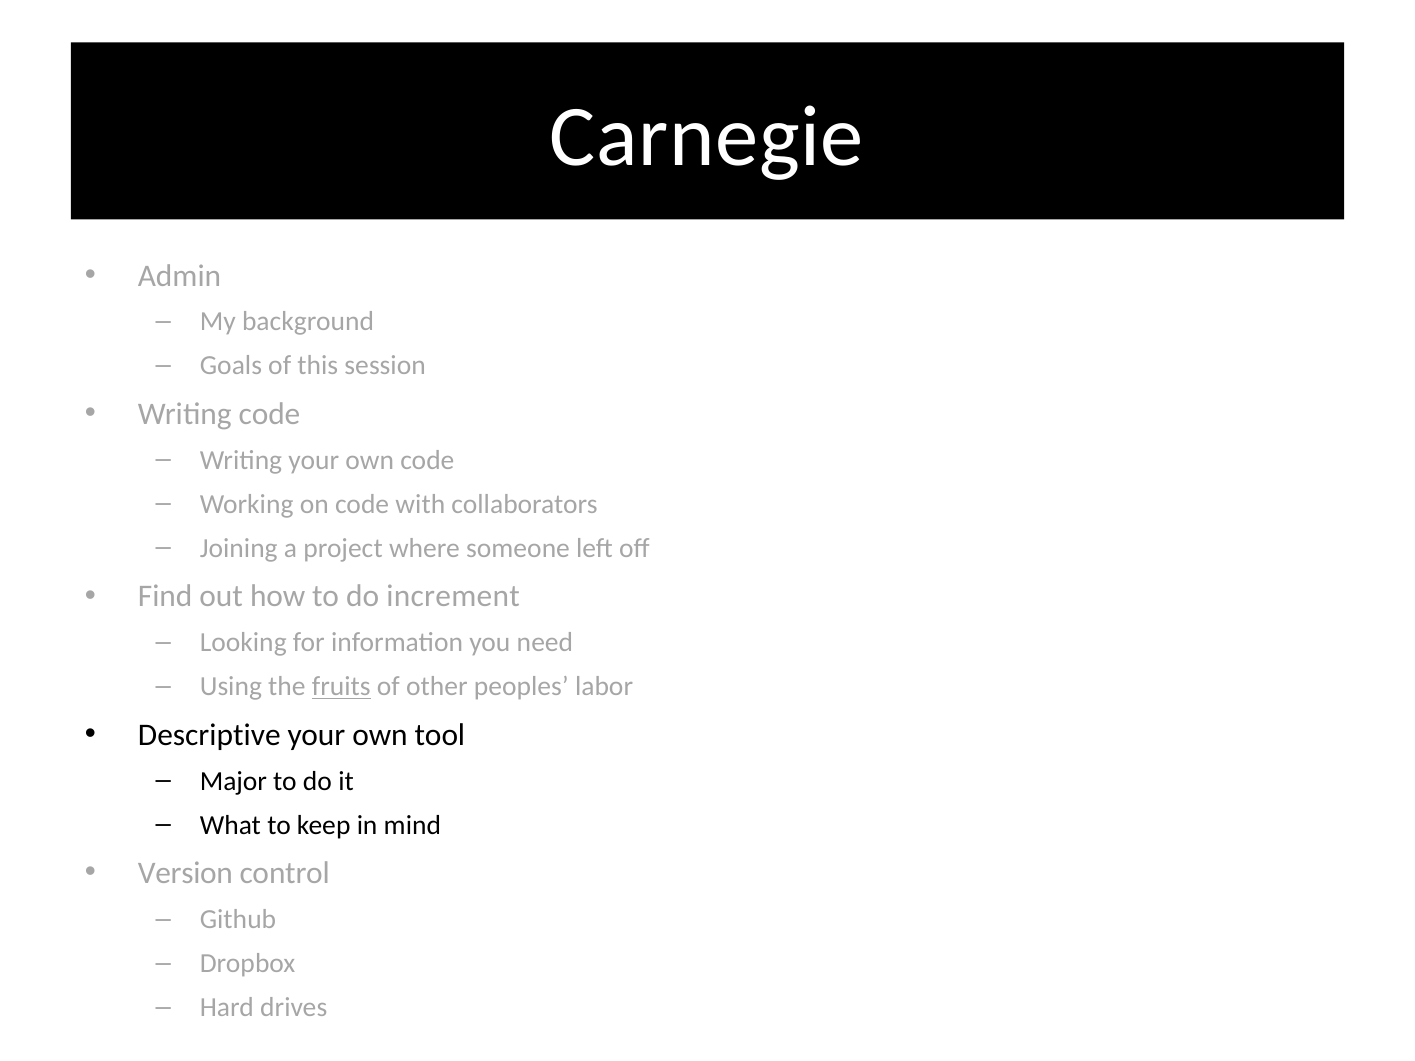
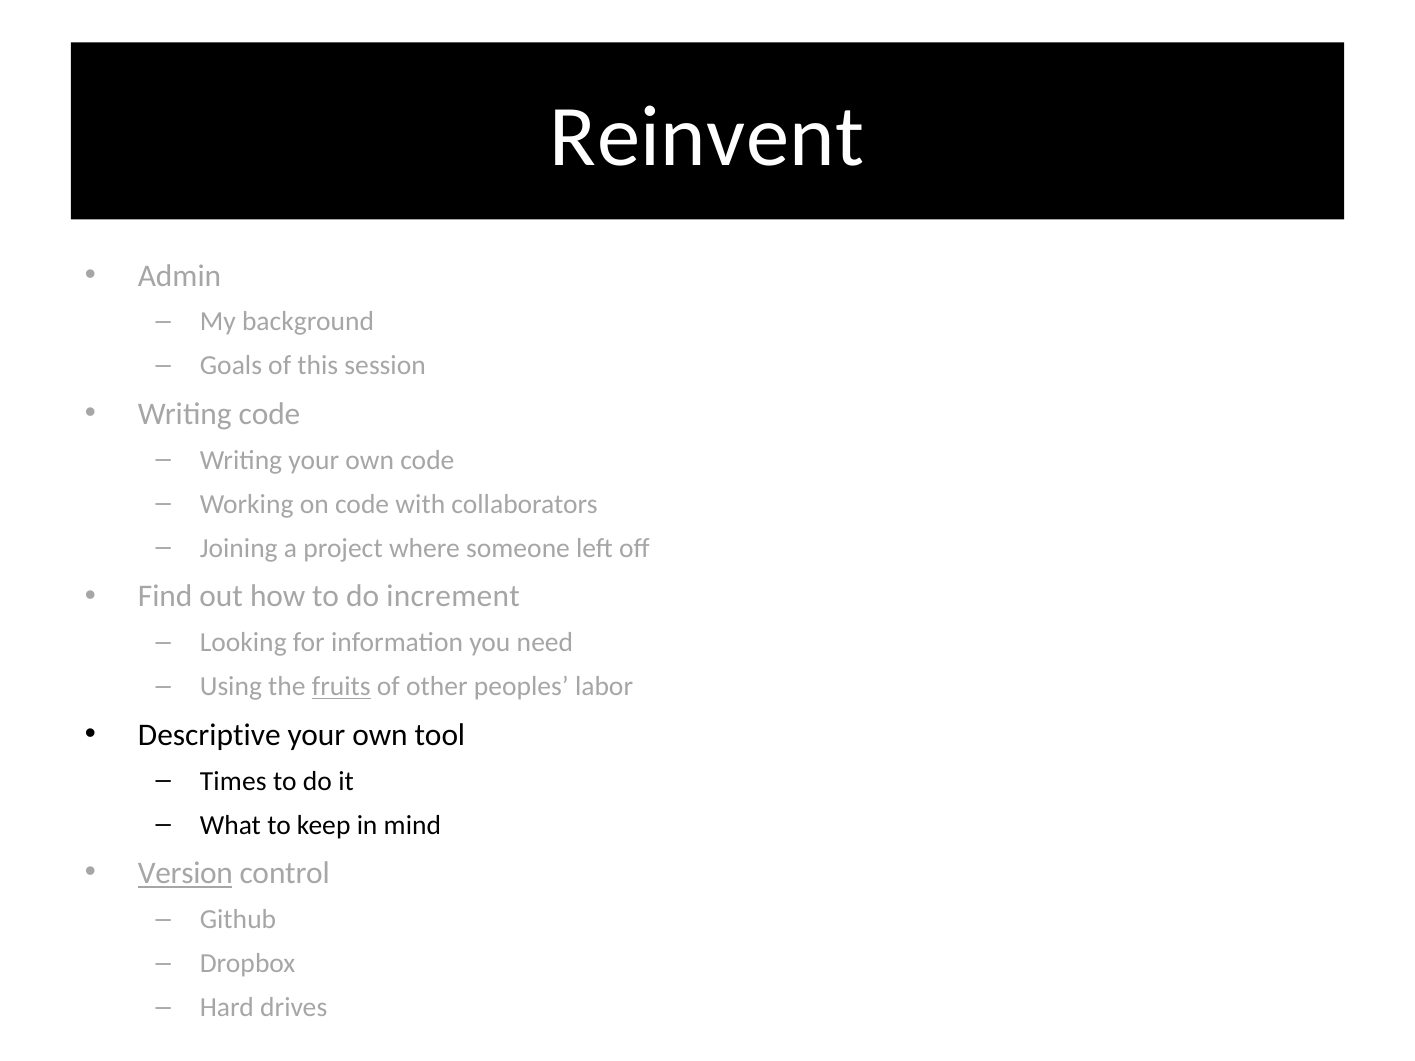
Carnegie: Carnegie -> Reinvent
Major: Major -> Times
Version underline: none -> present
